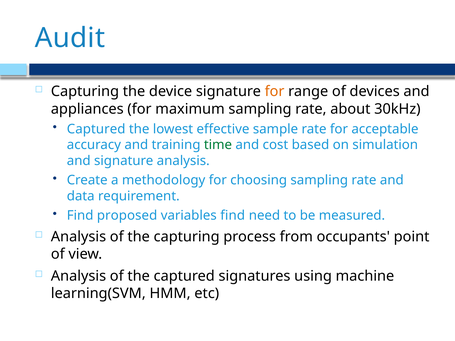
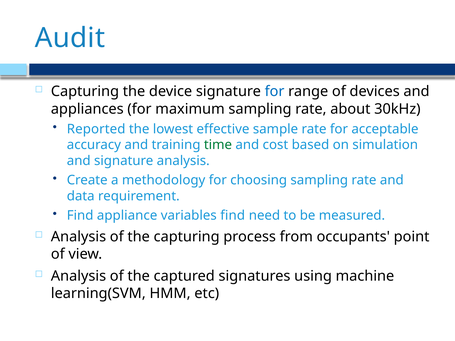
for at (275, 92) colour: orange -> blue
Captured at (96, 129): Captured -> Reported
proposed: proposed -> appliance
